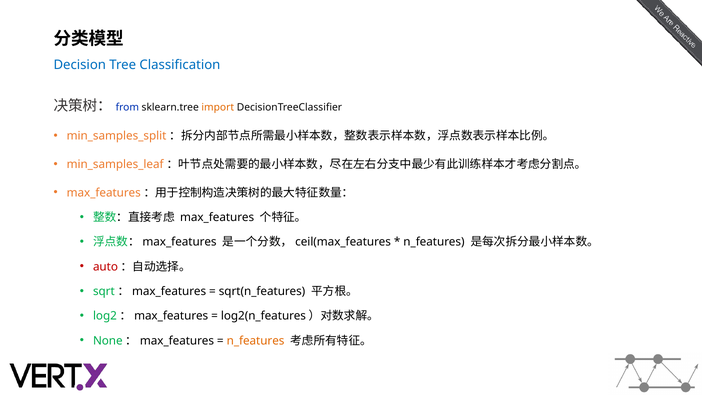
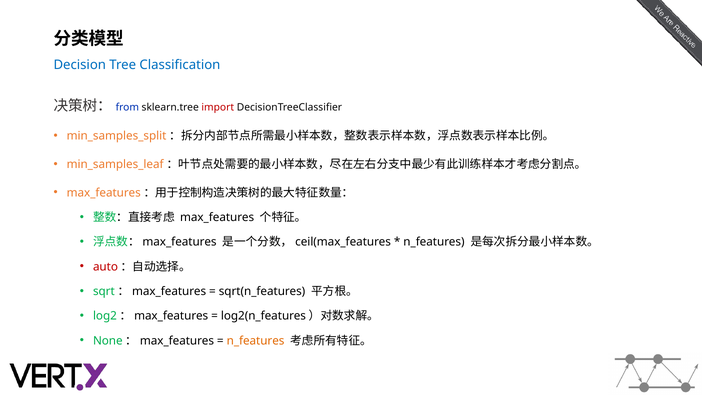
import colour: orange -> red
